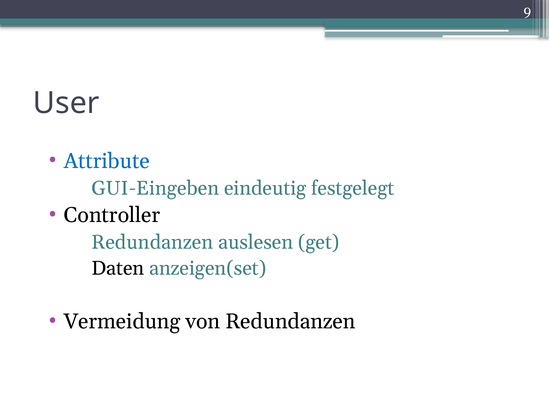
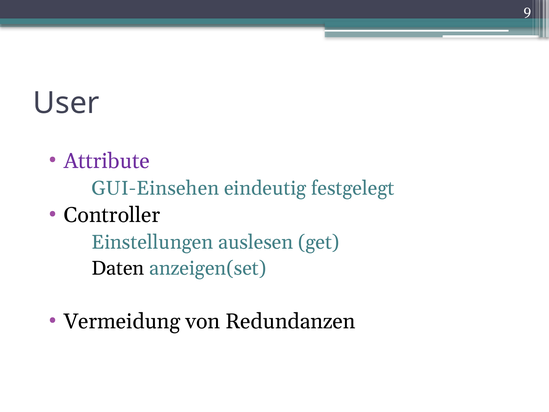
Attribute colour: blue -> purple
GUI-Eingeben: GUI-Eingeben -> GUI-Einsehen
Redundanzen at (152, 242): Redundanzen -> Einstellungen
